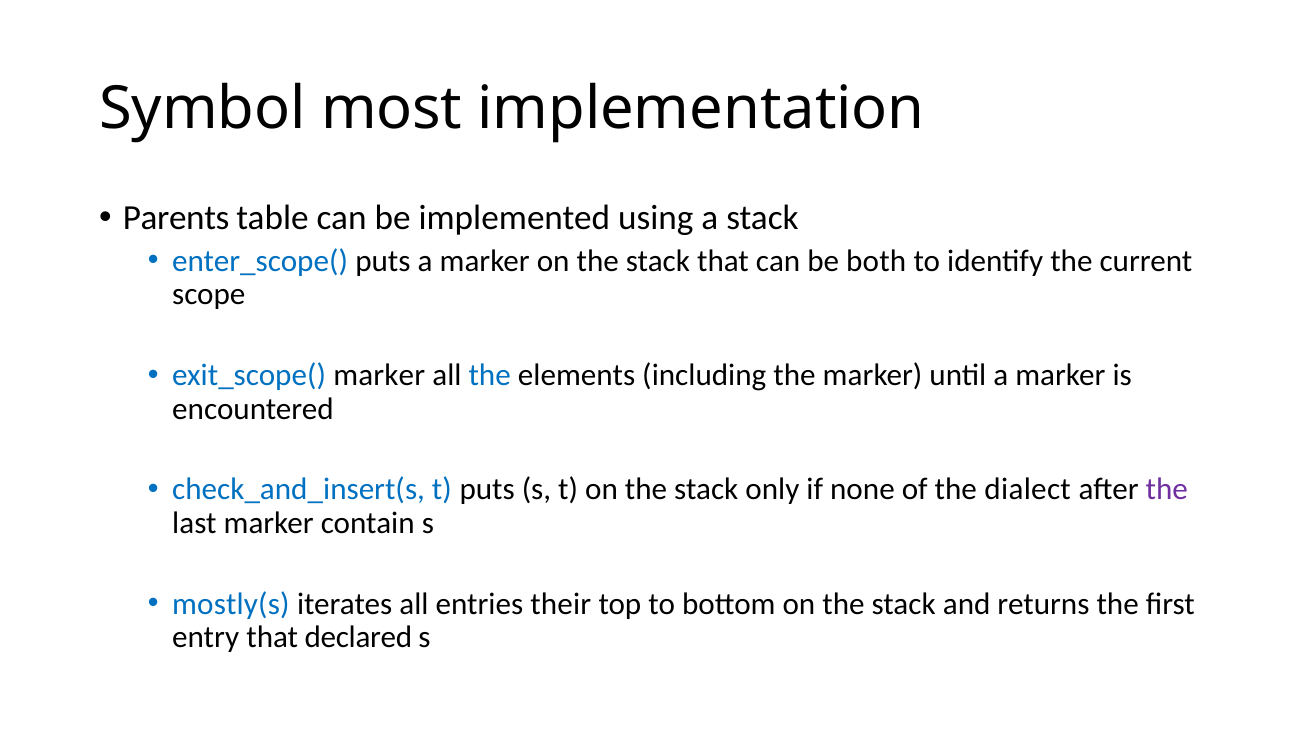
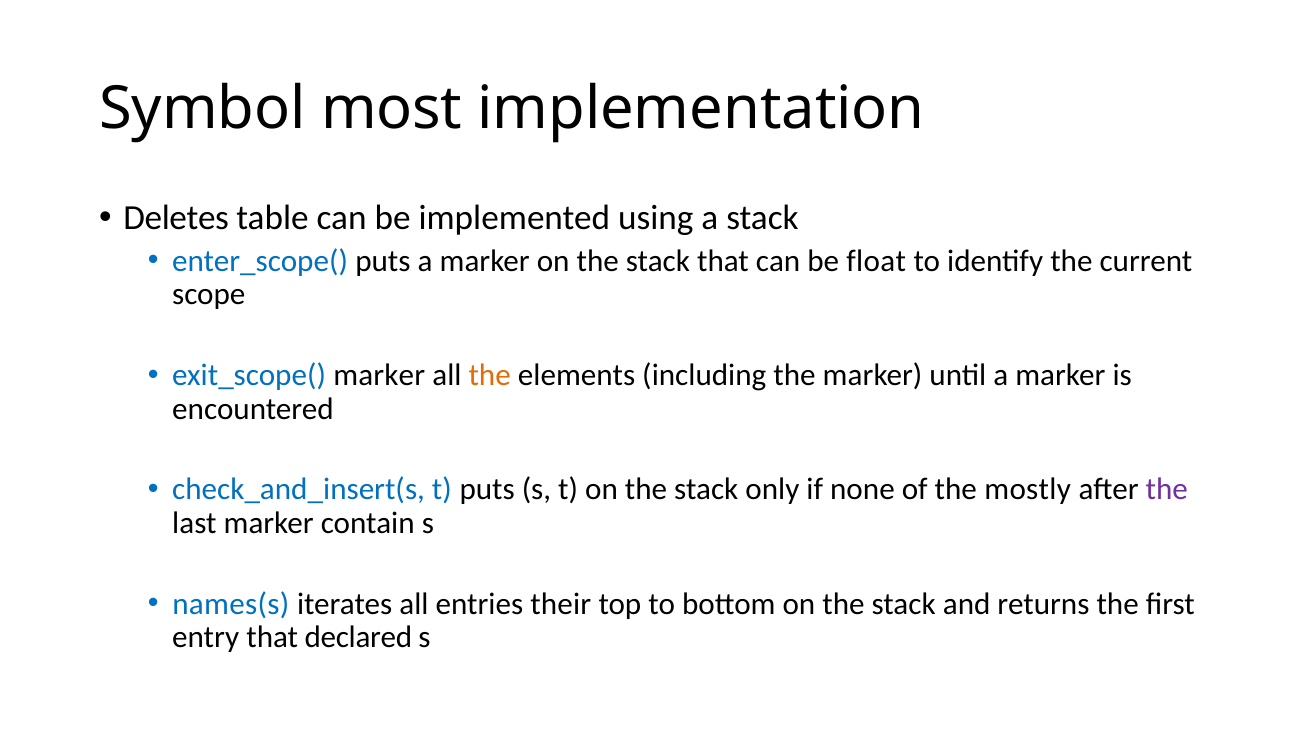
Parents: Parents -> Deletes
both: both -> float
the at (490, 375) colour: blue -> orange
dialect: dialect -> mostly
mostly(s: mostly(s -> names(s
